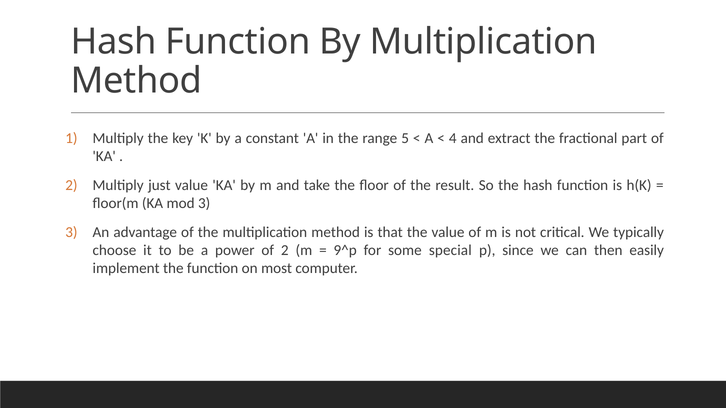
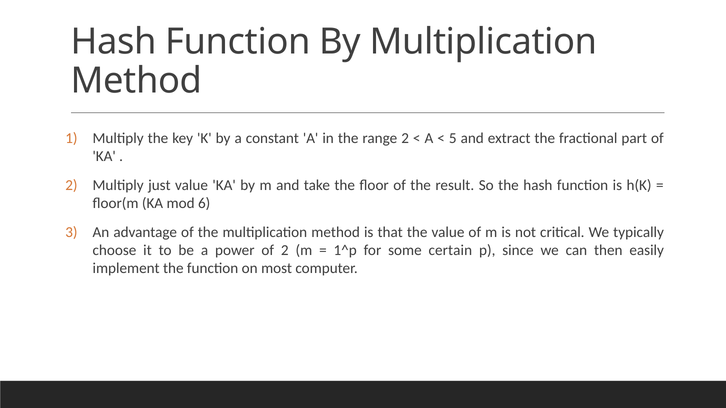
range 5: 5 -> 2
4: 4 -> 5
mod 3: 3 -> 6
9^p: 9^p -> 1^p
special: special -> certain
